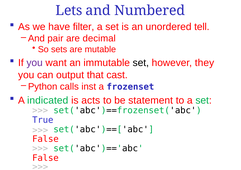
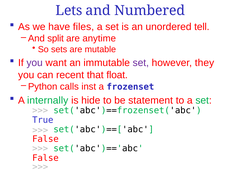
filter: filter -> files
pair: pair -> split
decimal: decimal -> anytime
set at (141, 63) colour: black -> purple
output: output -> recent
cast: cast -> float
indicated: indicated -> internally
acts: acts -> hide
